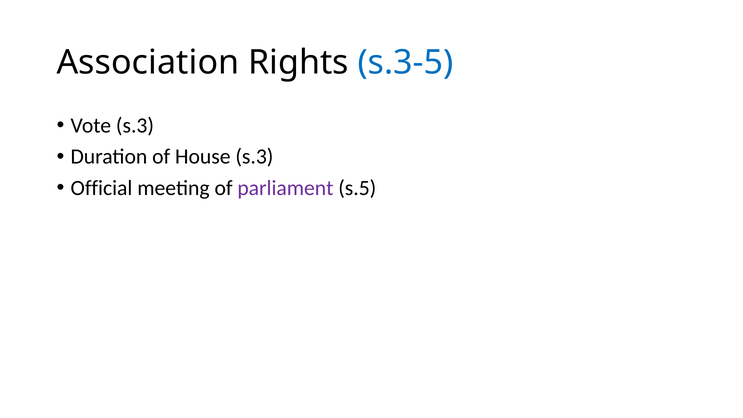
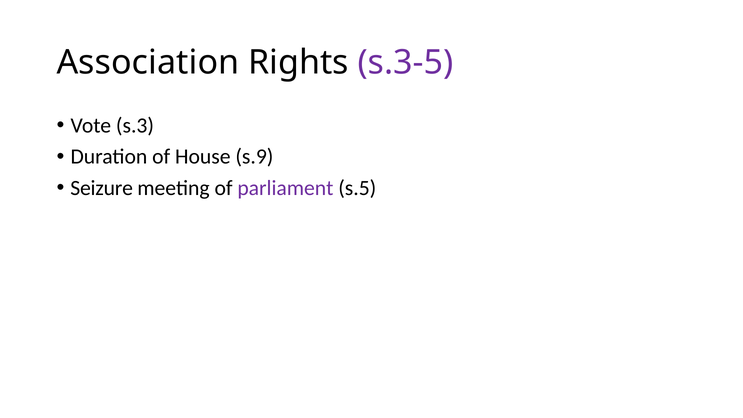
s.3-5 colour: blue -> purple
House s.3: s.3 -> s.9
Official: Official -> Seizure
